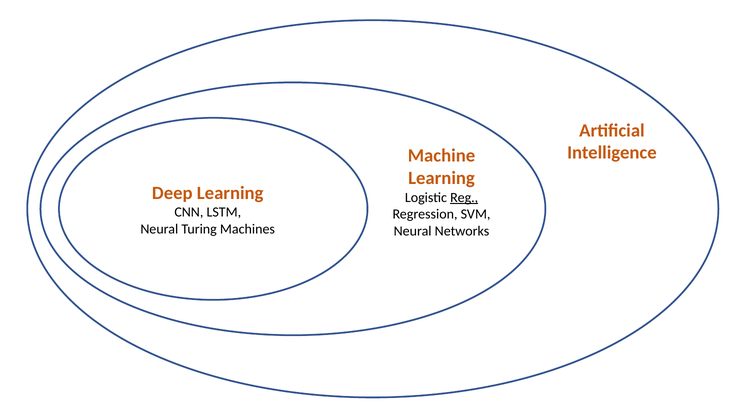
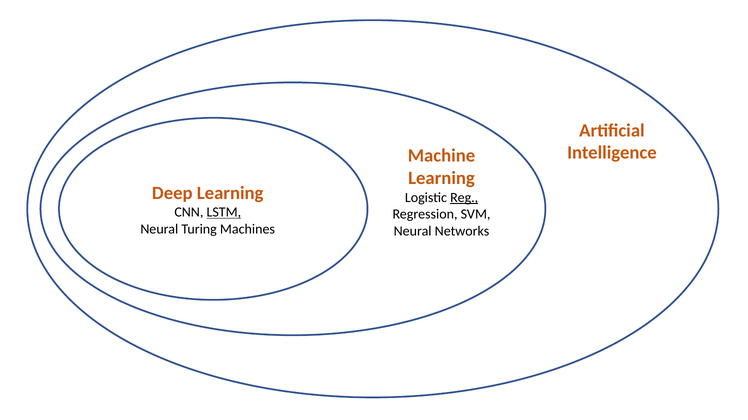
LSTM underline: none -> present
